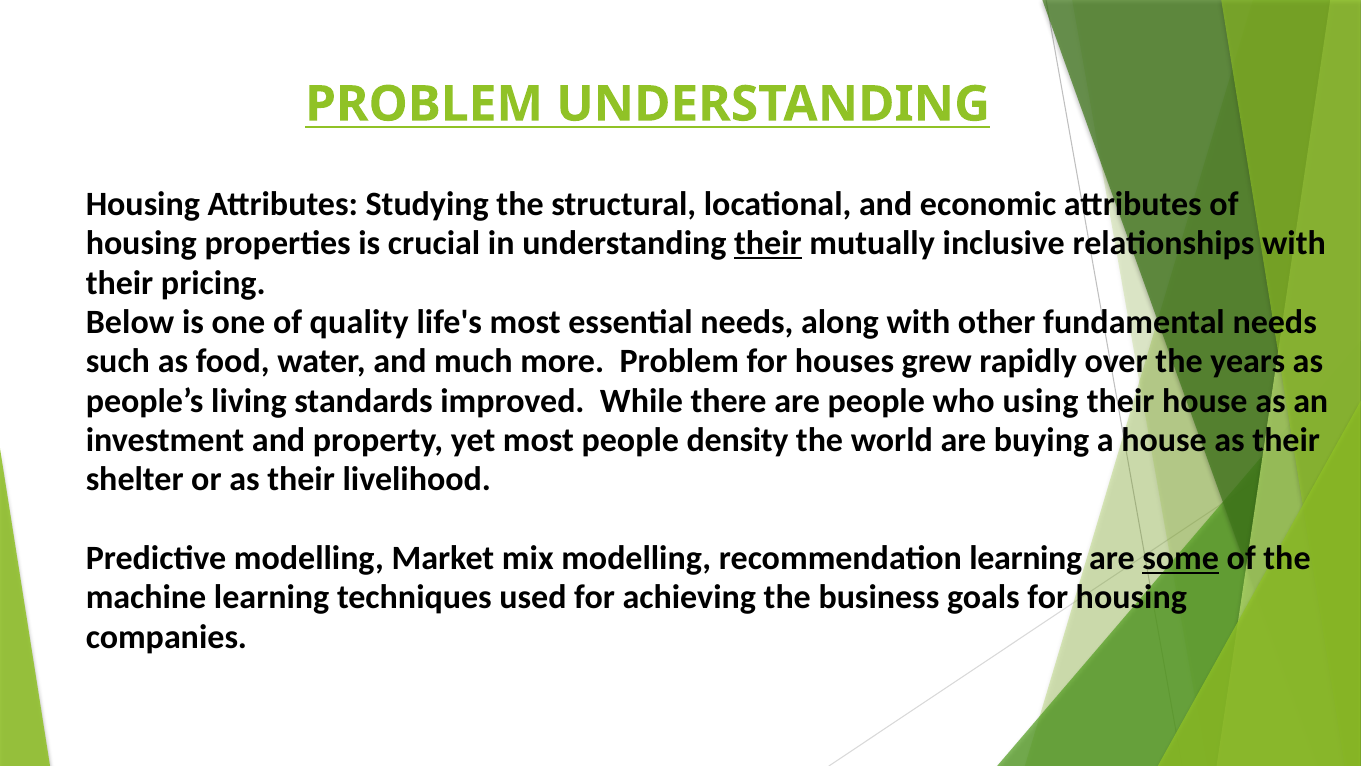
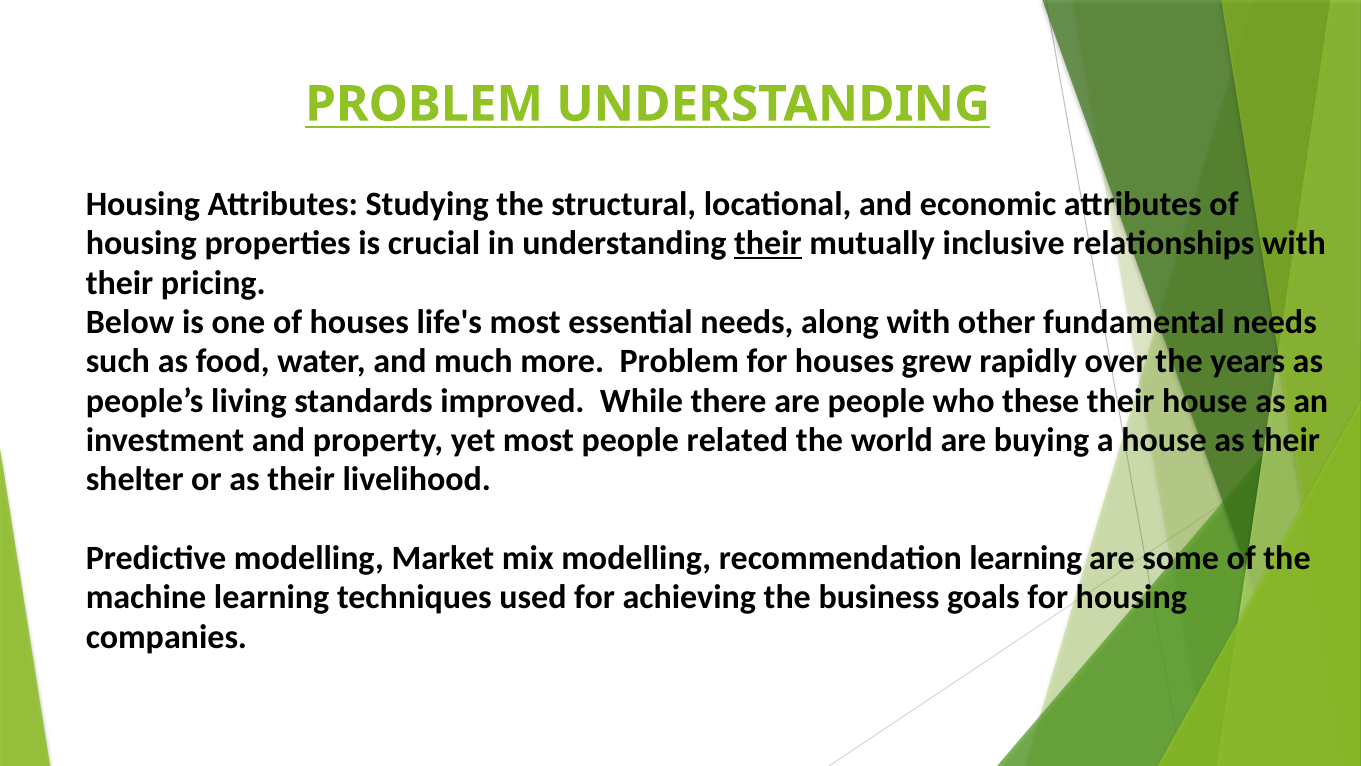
of quality: quality -> houses
using: using -> these
density: density -> related
some underline: present -> none
